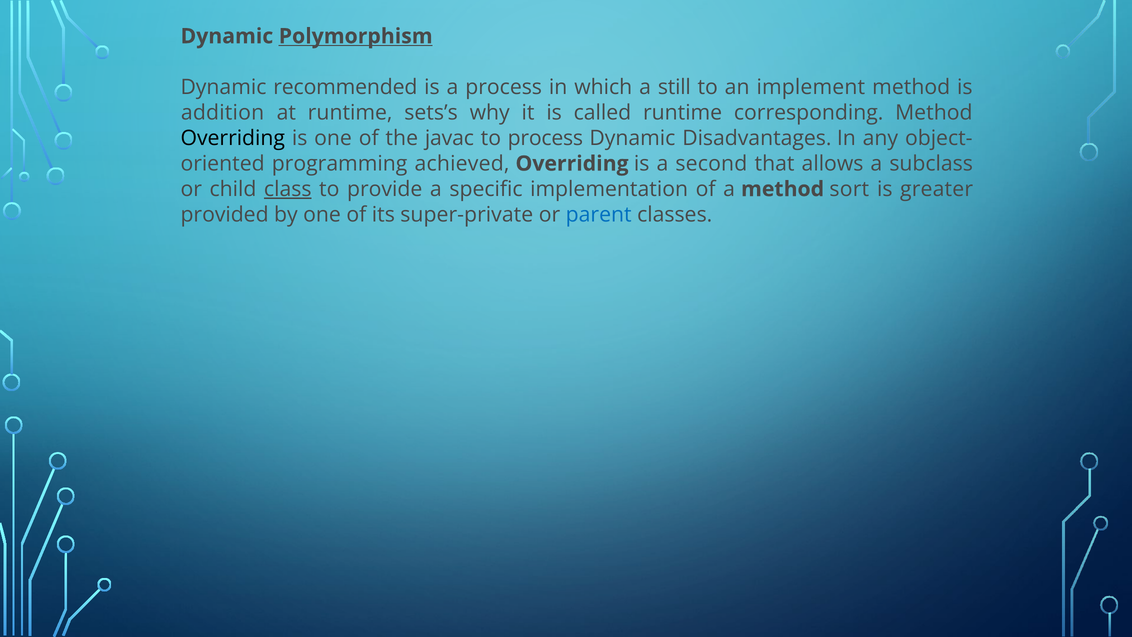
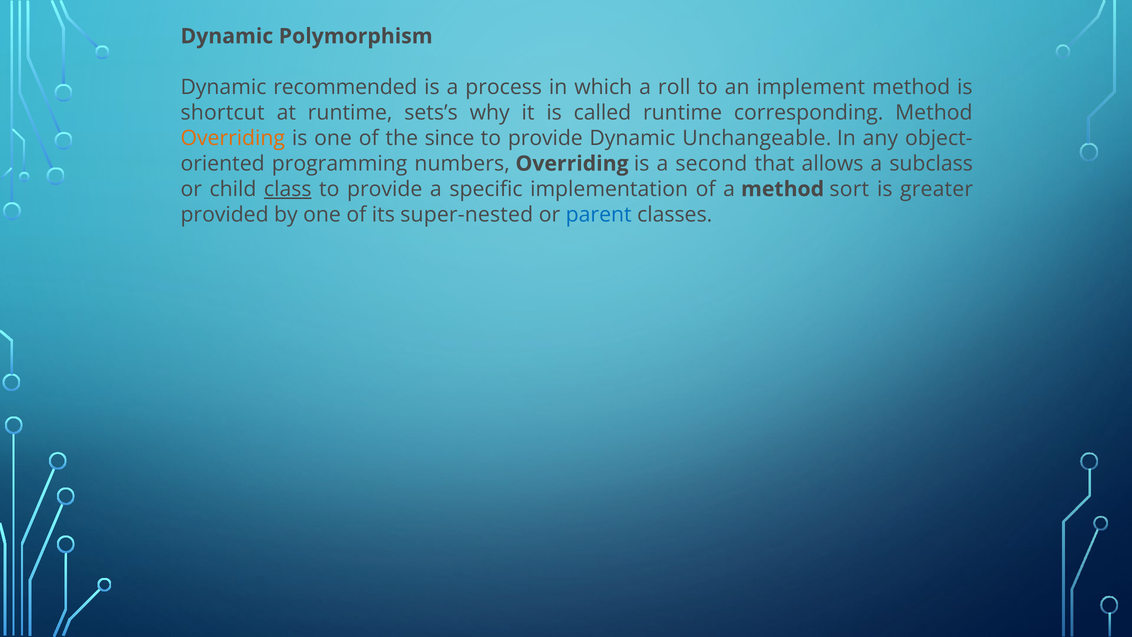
Polymorphism underline: present -> none
still: still -> roll
addition: addition -> shortcut
Overriding at (233, 138) colour: black -> orange
javac: javac -> since
process at (545, 138): process -> provide
Disadvantages: Disadvantages -> Unchangeable
achieved: achieved -> numbers
super-private: super-private -> super-nested
